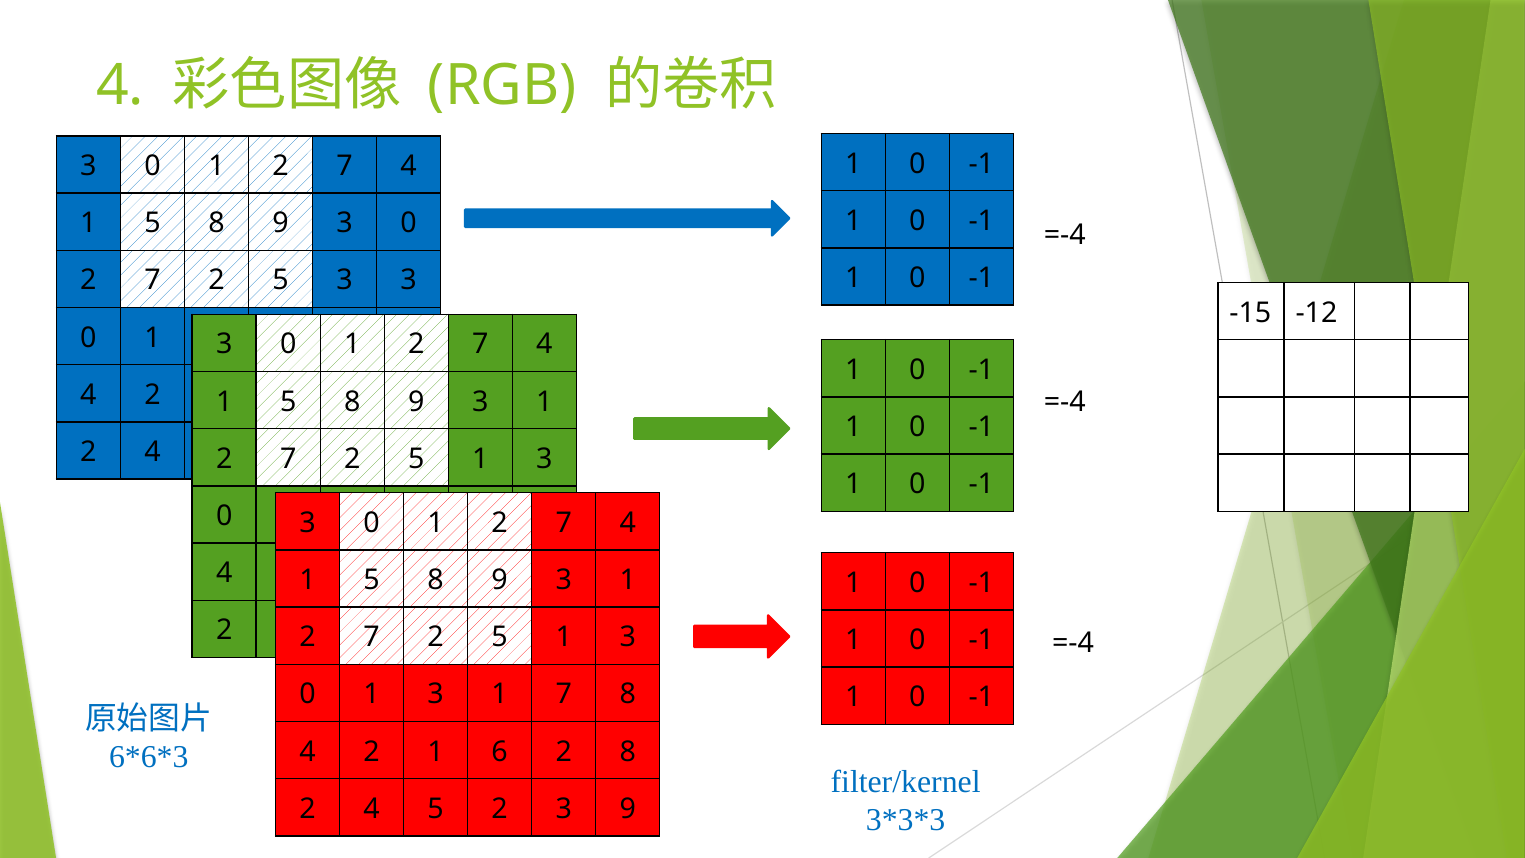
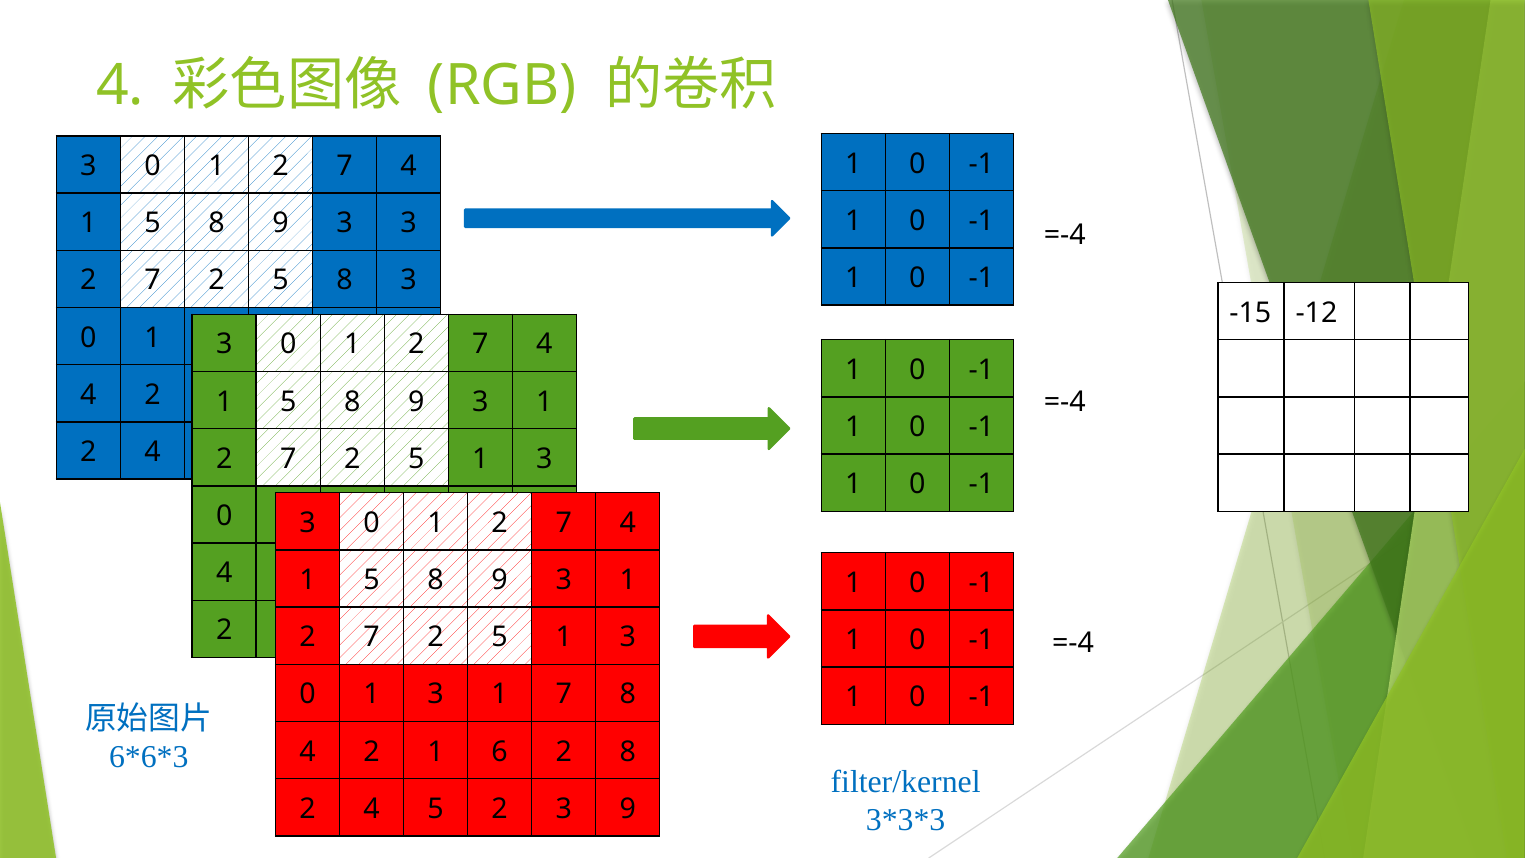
8 9 3 0: 0 -> 3
2 5 3: 3 -> 8
